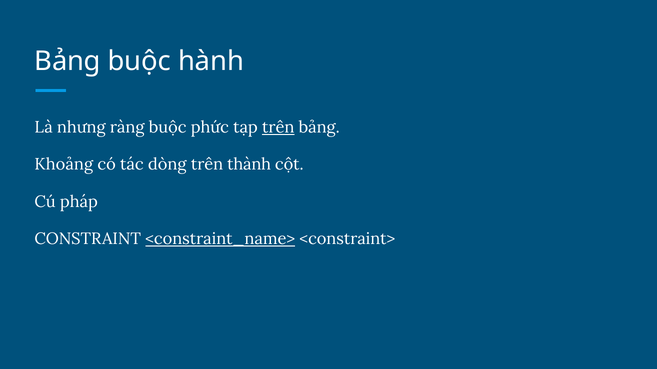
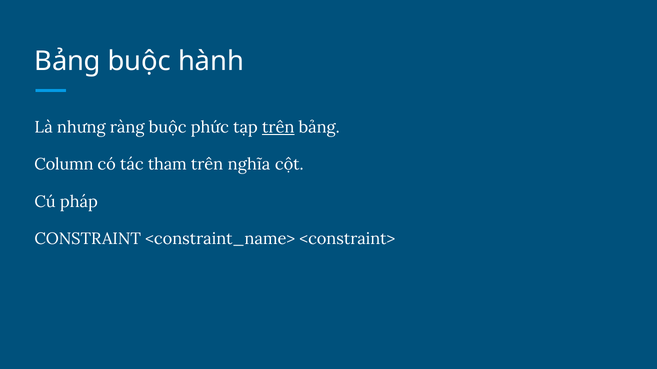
Khoảng: Khoảng -> Column
dòng: dòng -> tham
thành: thành -> nghĩa
<constraint_name> underline: present -> none
